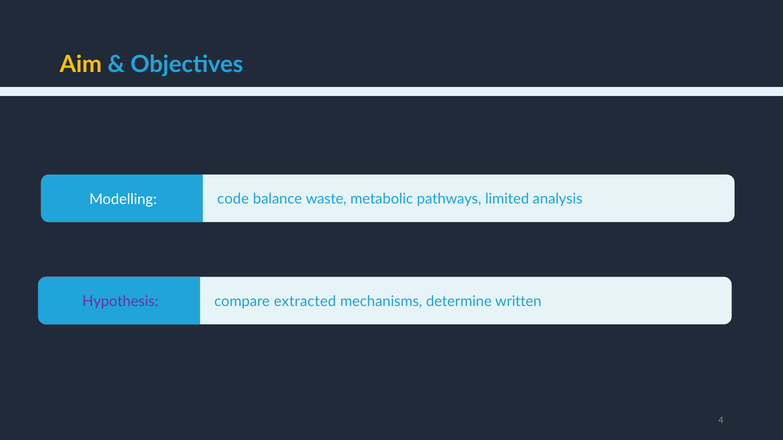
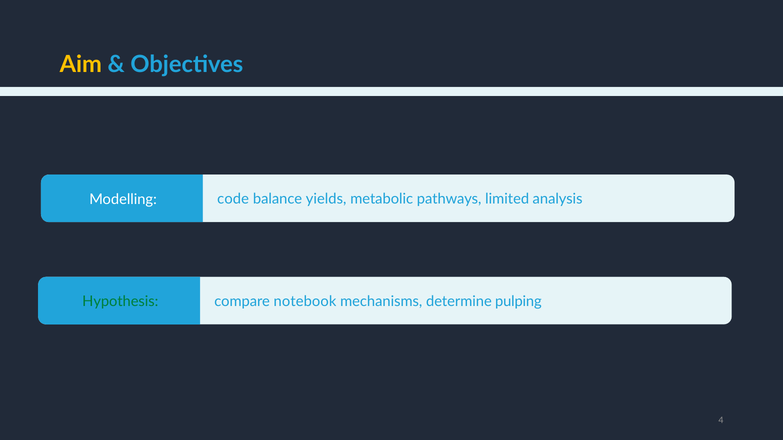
waste: waste -> yields
Hypothesis colour: purple -> green
extracted: extracted -> notebook
written: written -> pulping
